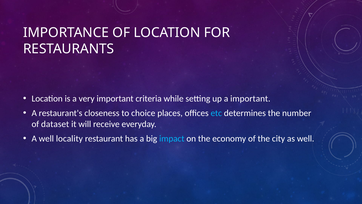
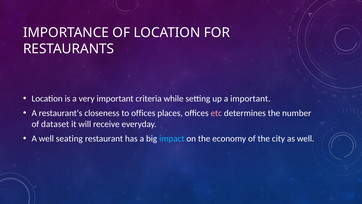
to choice: choice -> offices
etc colour: light blue -> pink
locality: locality -> seating
